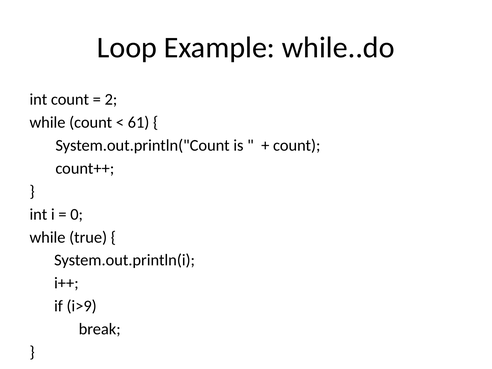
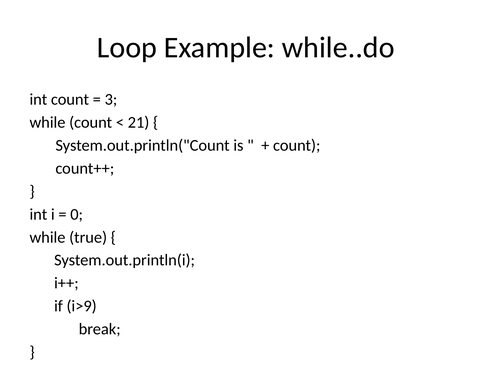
2: 2 -> 3
61: 61 -> 21
